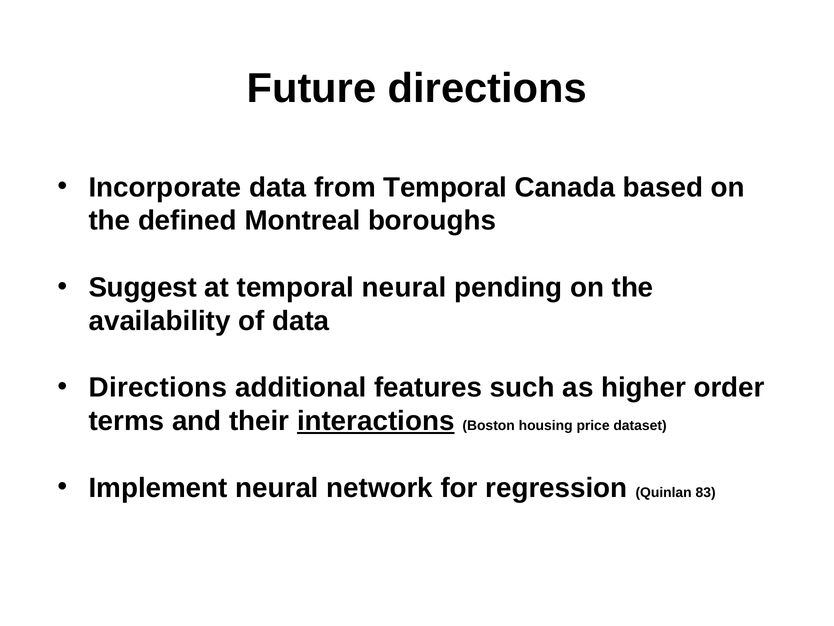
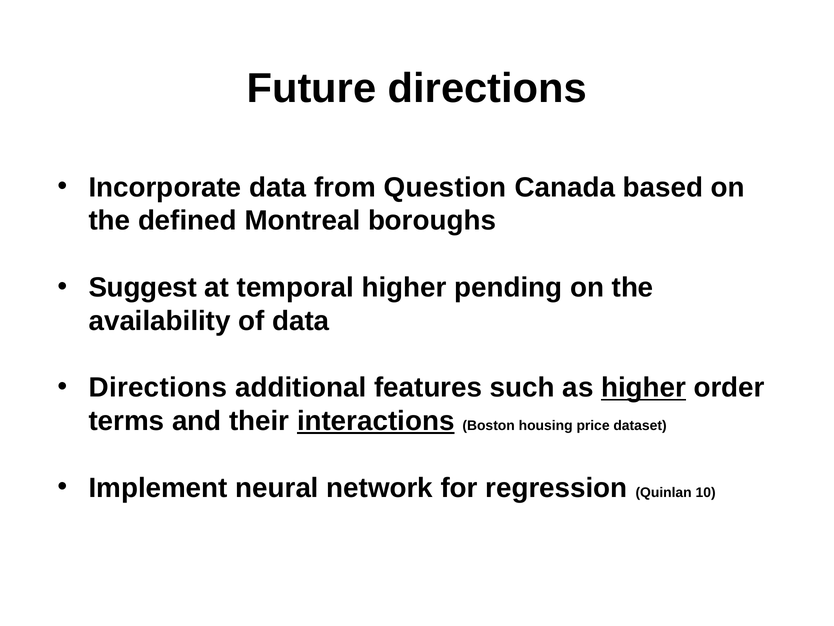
from Temporal: Temporal -> Question
temporal neural: neural -> higher
higher at (644, 387) underline: none -> present
83: 83 -> 10
